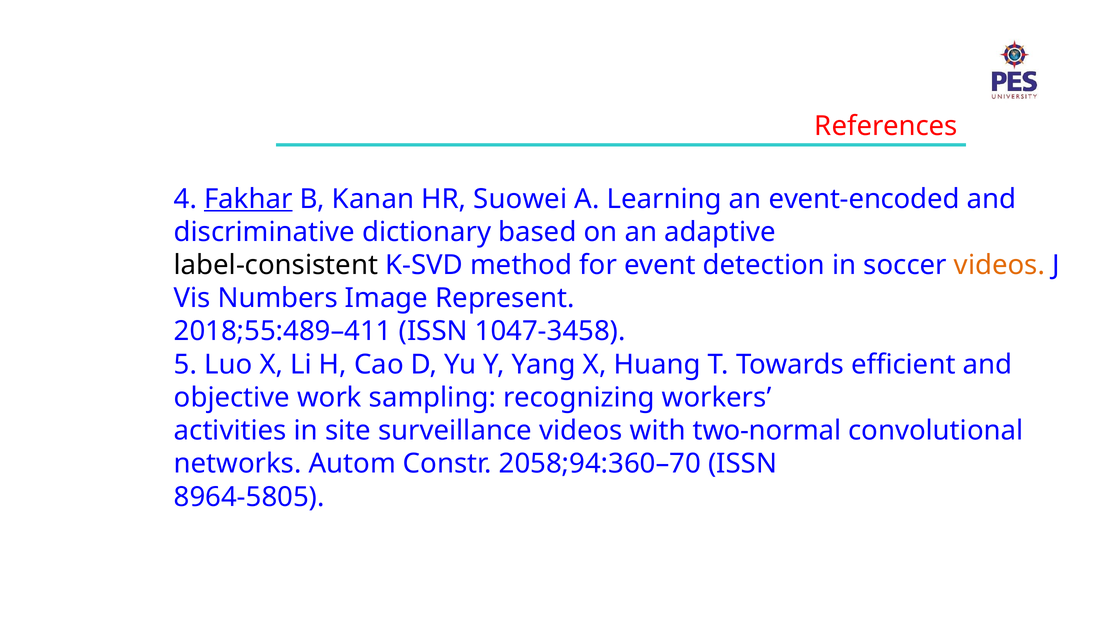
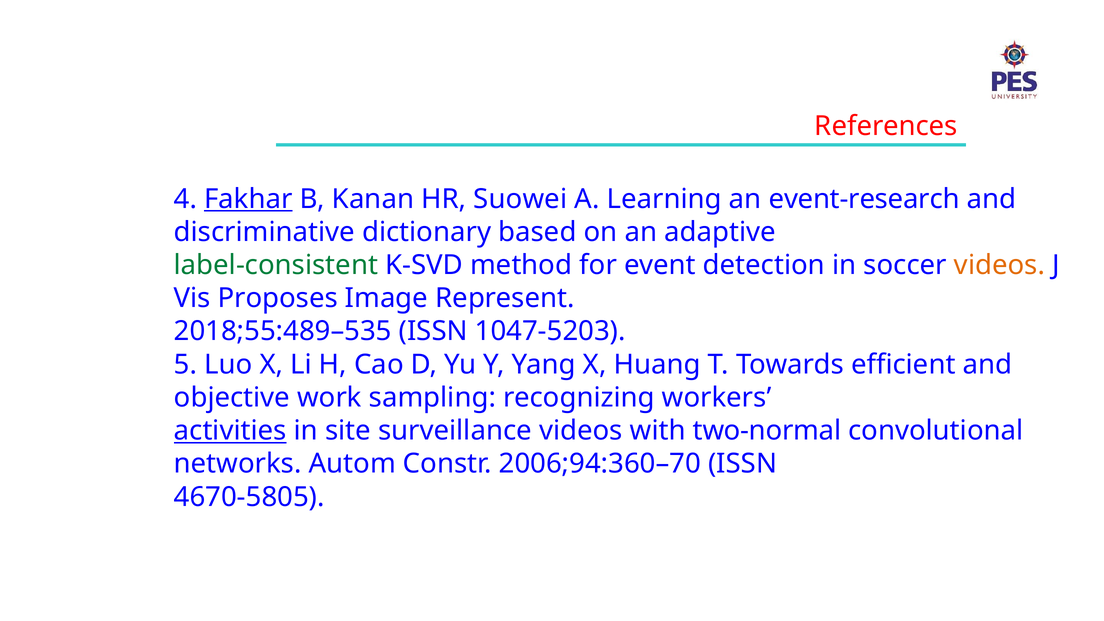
event-encoded: event-encoded -> event-research
label-consistent colour: black -> green
Numbers: Numbers -> Proposes
2018;55:489–411: 2018;55:489–411 -> 2018;55:489–535
1047-3458: 1047-3458 -> 1047-5203
activities underline: none -> present
2058;94:360–70: 2058;94:360–70 -> 2006;94:360–70
8964-5805: 8964-5805 -> 4670-5805
